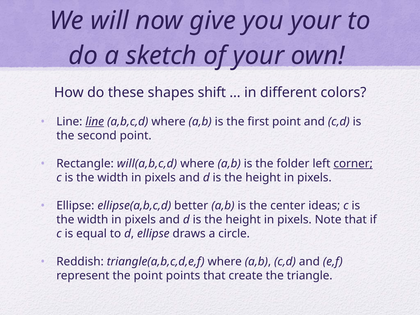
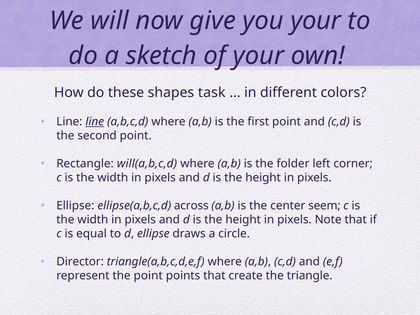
shift: shift -> task
corner underline: present -> none
better: better -> across
ideas: ideas -> seem
Reddish: Reddish -> Director
